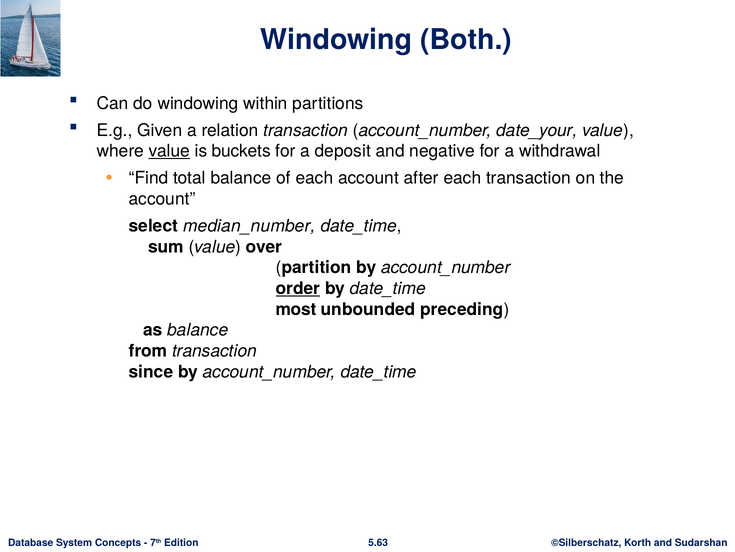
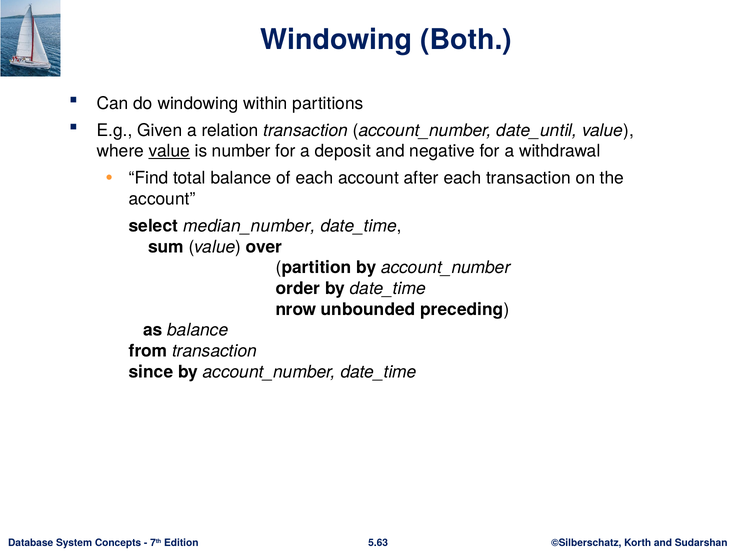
date_your: date_your -> date_until
buckets: buckets -> number
order underline: present -> none
most: most -> nrow
